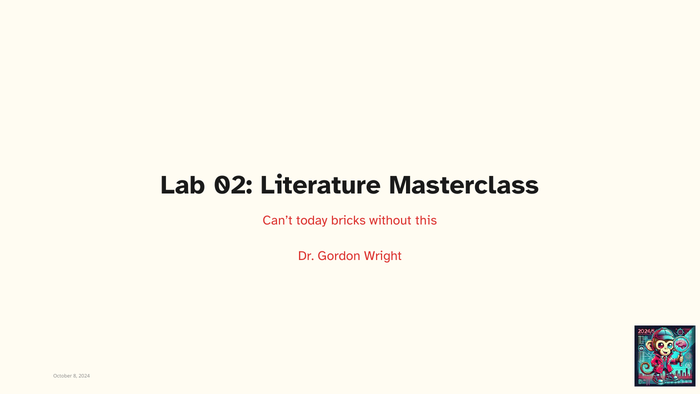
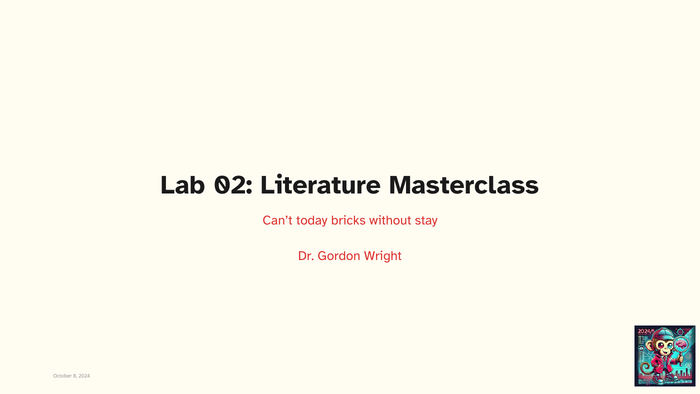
this: this -> stay
